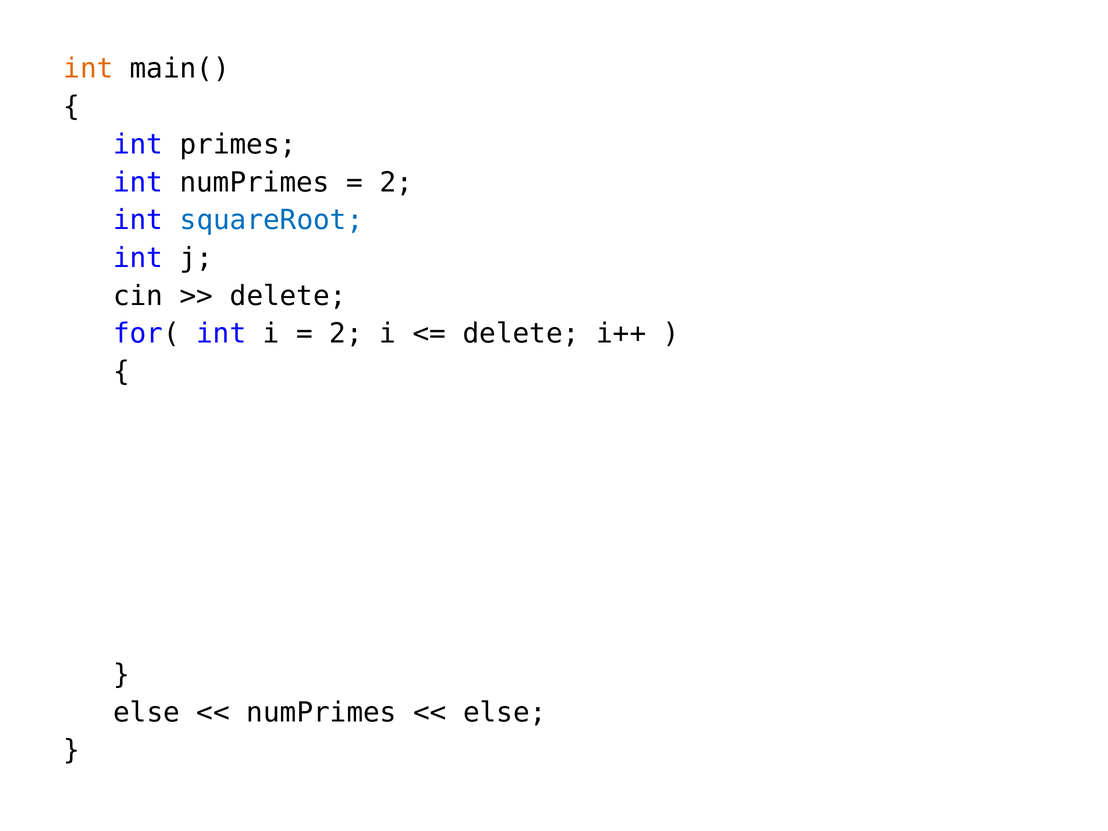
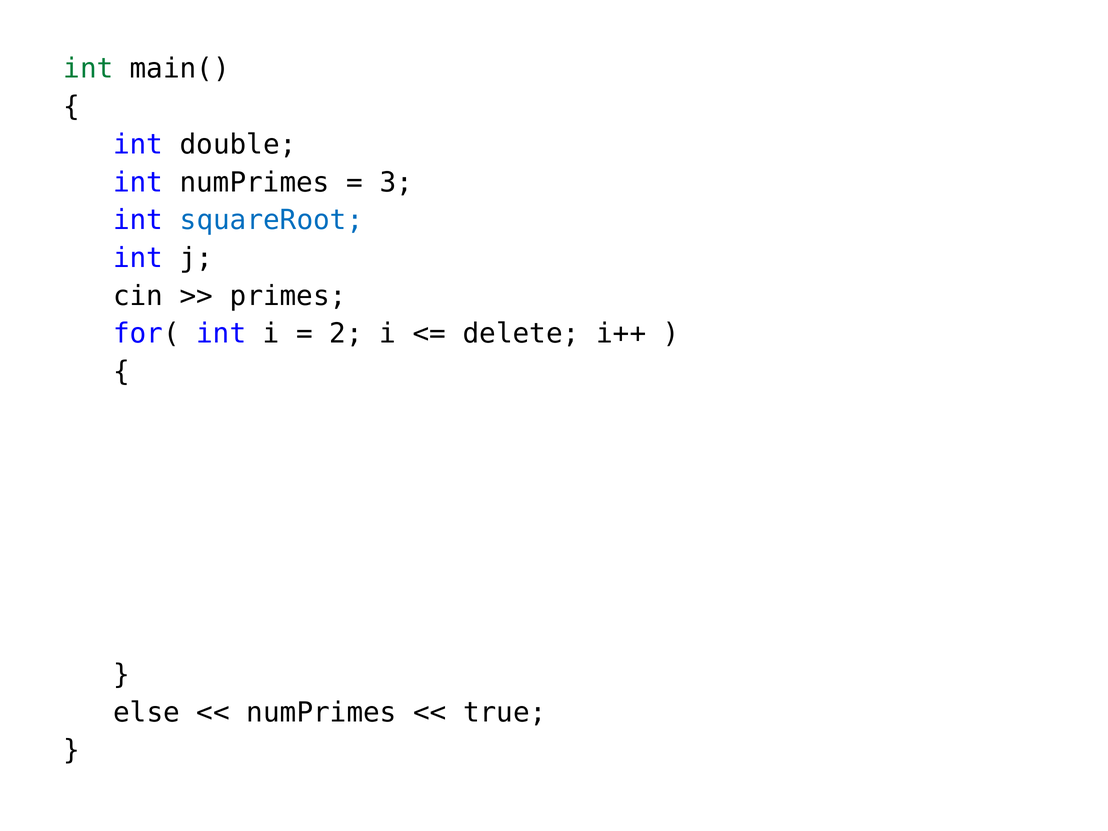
int at (88, 69) colour: orange -> green
primes: primes -> double
2 at (396, 182): 2 -> 3
delete at (288, 296): delete -> primes
else at (505, 712): else -> true
